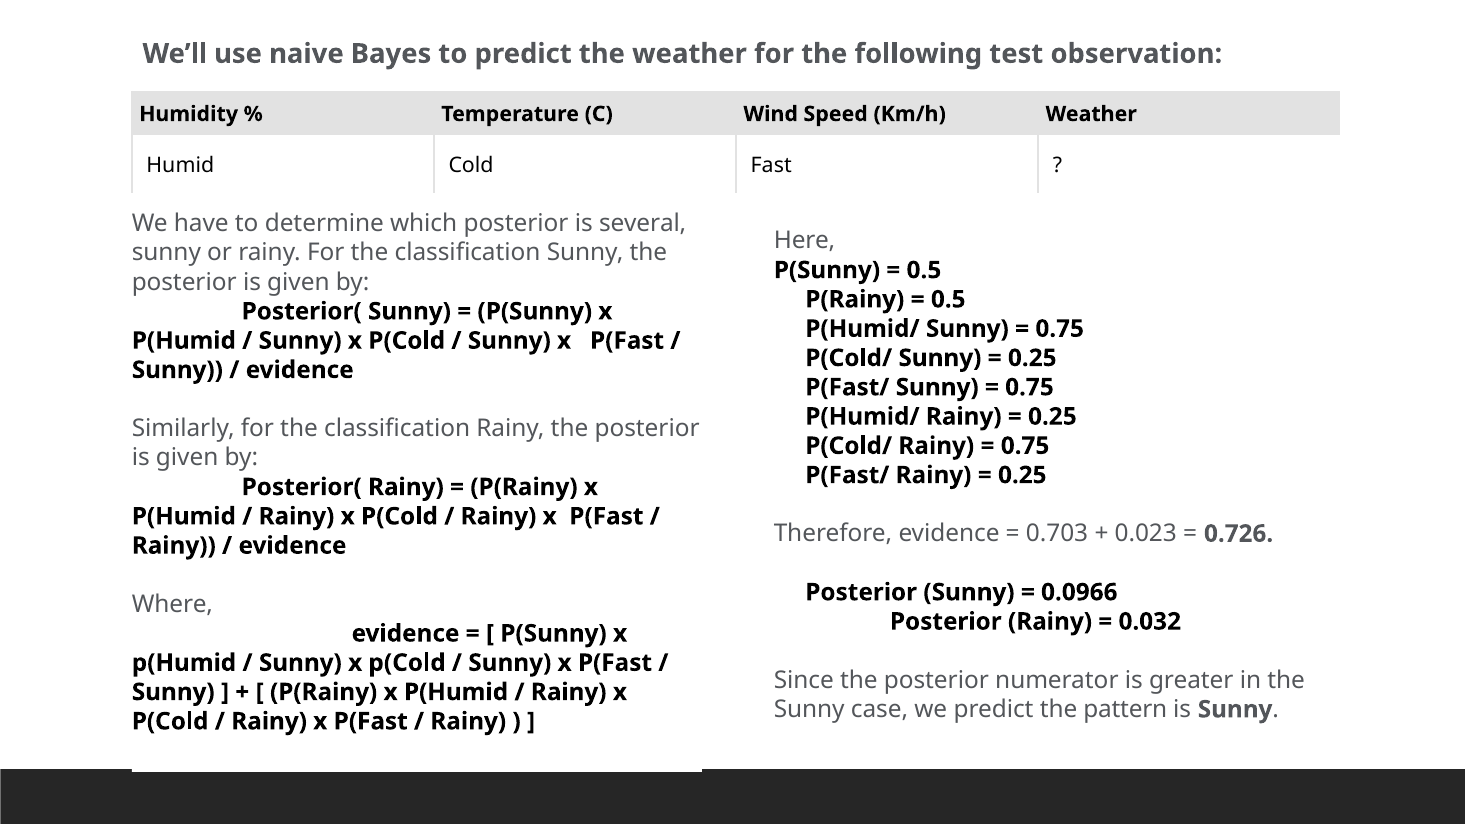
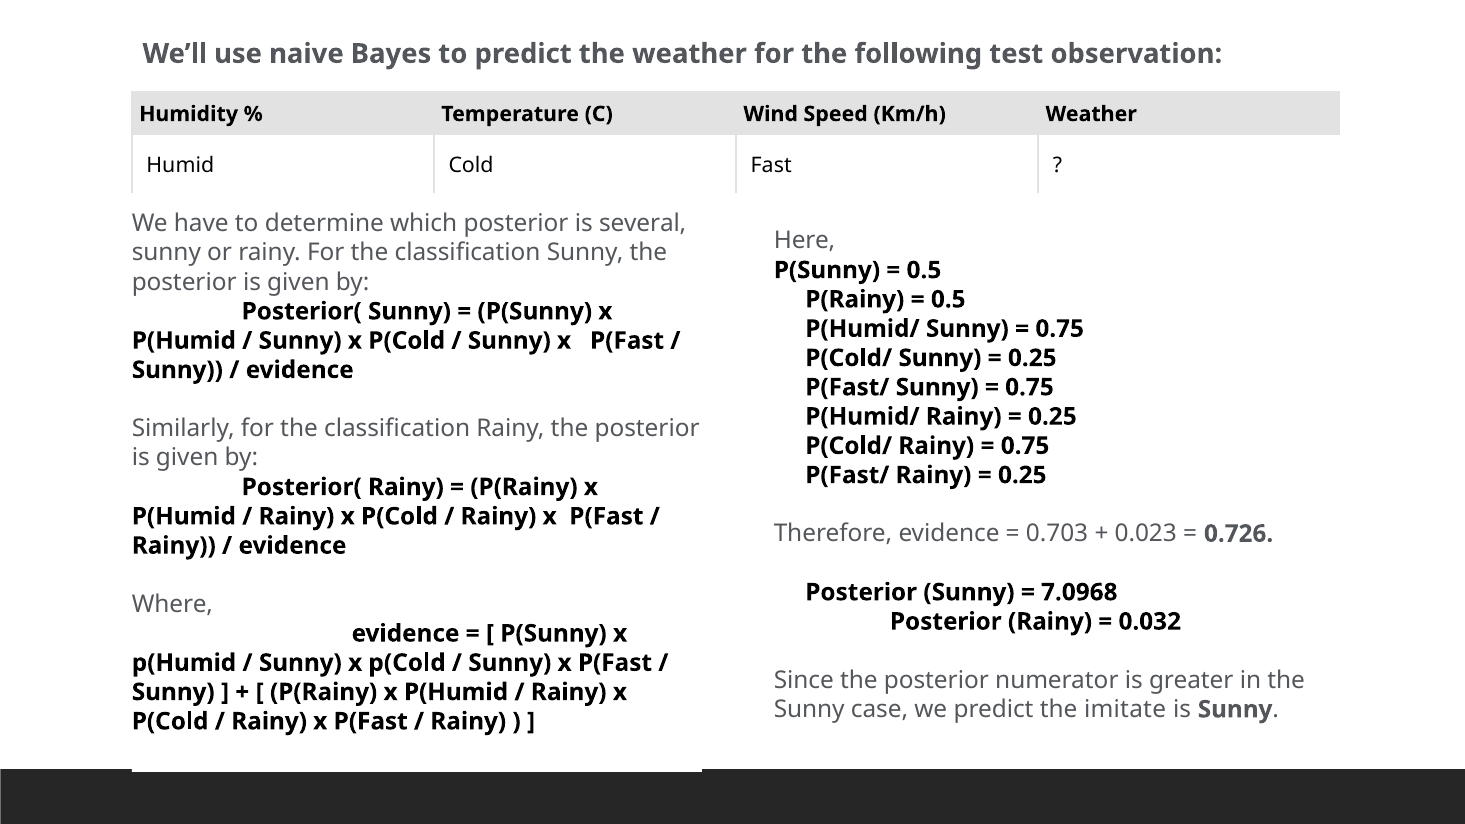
0.0966: 0.0966 -> 7.0968
pattern: pattern -> imitate
